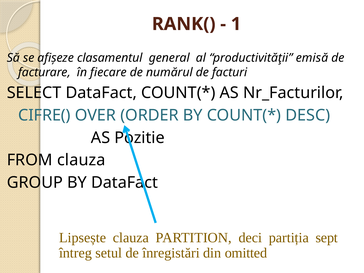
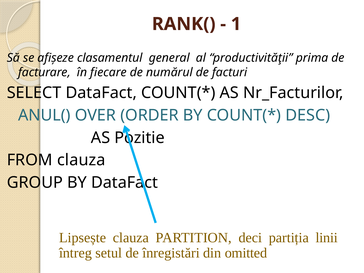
emisă: emisă -> prima
CIFRE(: CIFRE( -> ANUL(
sept: sept -> linii
